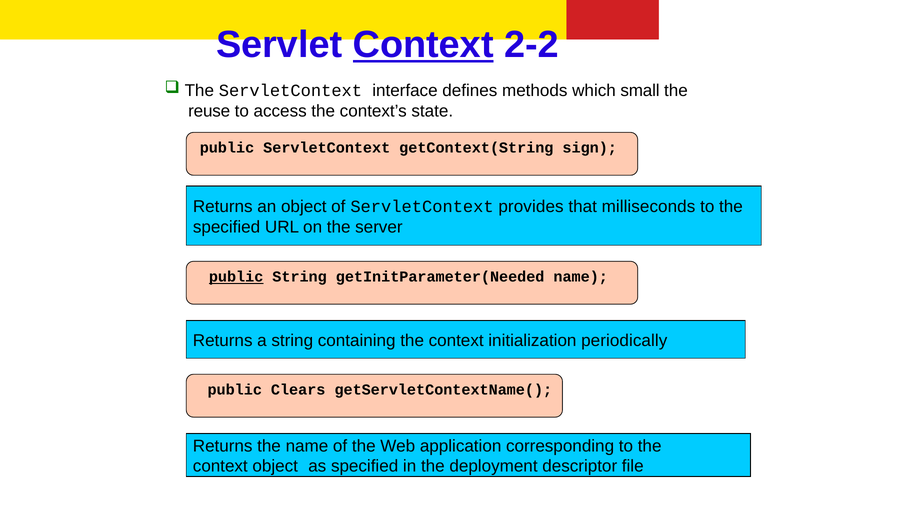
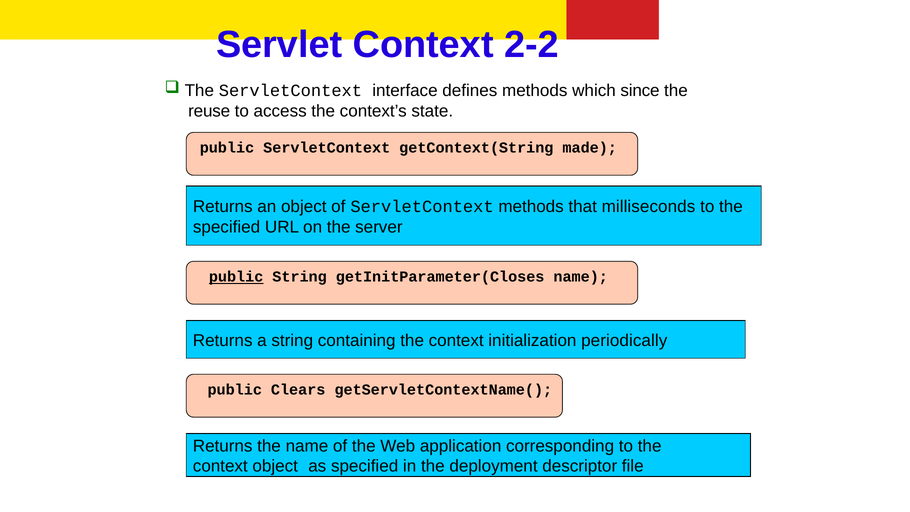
Context at (423, 45) underline: present -> none
small: small -> since
sign: sign -> made
ServletContext provides: provides -> methods
getInitParameter(Needed: getInitParameter(Needed -> getInitParameter(Closes
